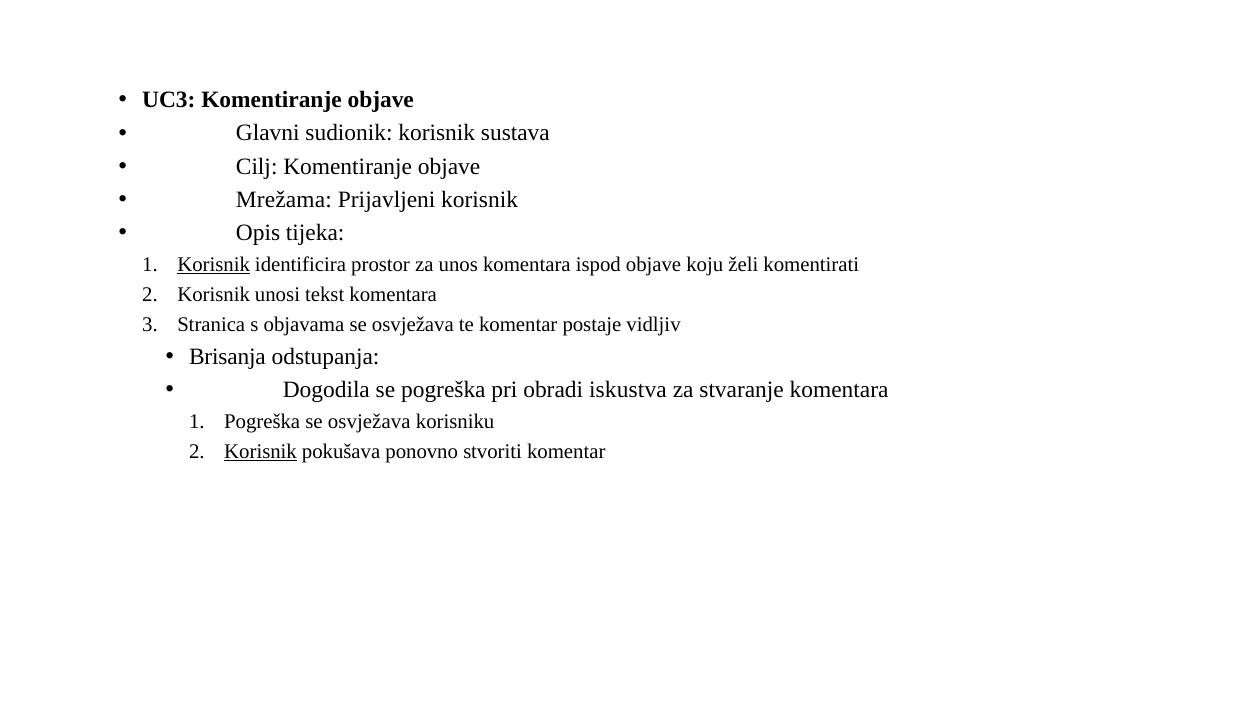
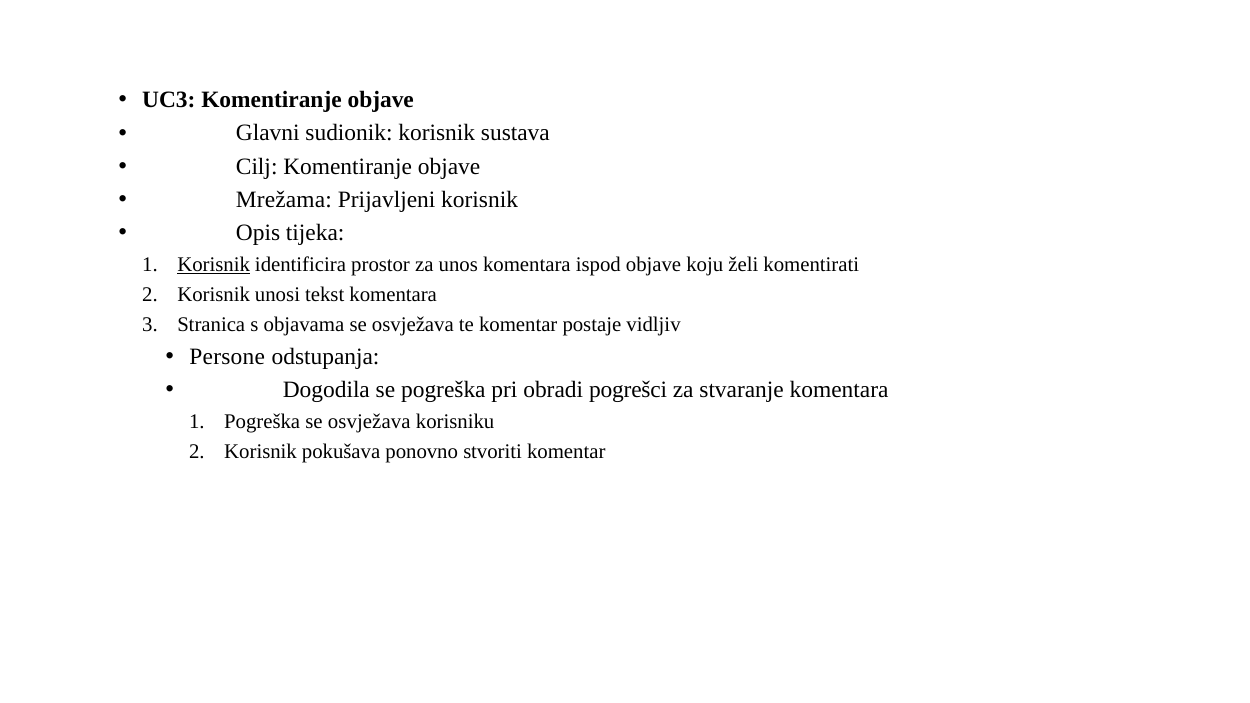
Brisanja: Brisanja -> Persone
iskustva: iskustva -> pogrešci
Korisnik at (261, 452) underline: present -> none
